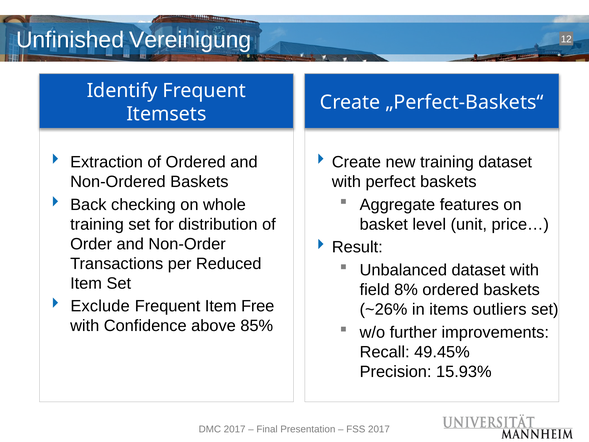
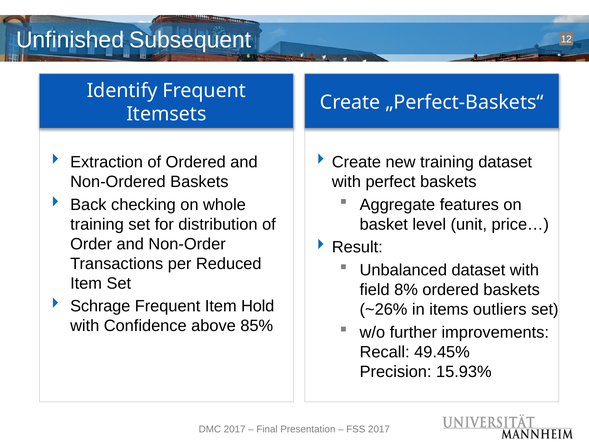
Vereinigung: Vereinigung -> Subsequent
Exclude: Exclude -> Schrage
Free: Free -> Hold
